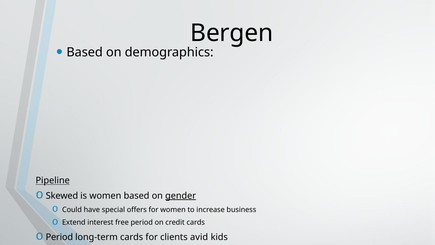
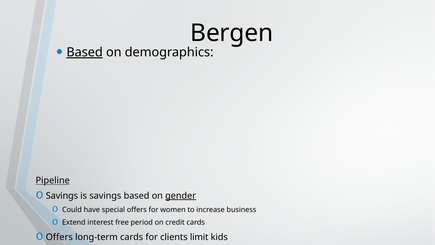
Based at (85, 52) underline: none -> present
Skewed at (62, 196): Skewed -> Savings
is women: women -> savings
Period at (59, 237): Period -> Offers
avid: avid -> limit
